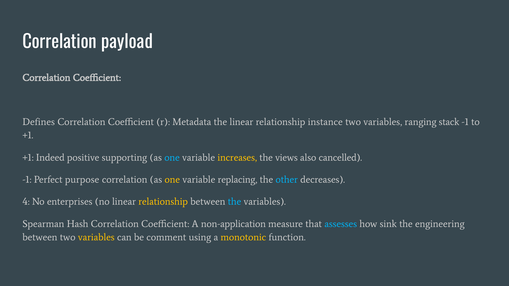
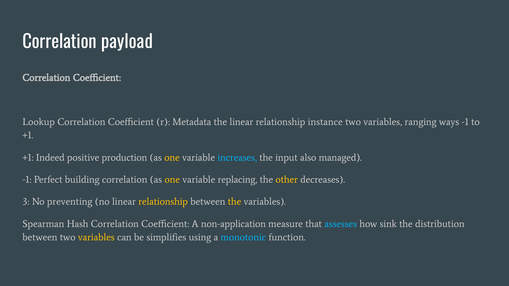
Defines: Defines -> Lookup
stack: stack -> ways
supporting: supporting -> production
one at (172, 158) colour: light blue -> yellow
increases colour: yellow -> light blue
views: views -> input
cancelled: cancelled -> managed
purpose: purpose -> building
other colour: light blue -> yellow
4: 4 -> 3
enterprises: enterprises -> preventing
the at (234, 202) colour: light blue -> yellow
engineering: engineering -> distribution
comment: comment -> simplifies
monotonic colour: yellow -> light blue
